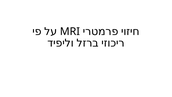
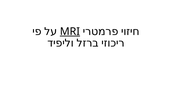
MRI underline: none -> present
